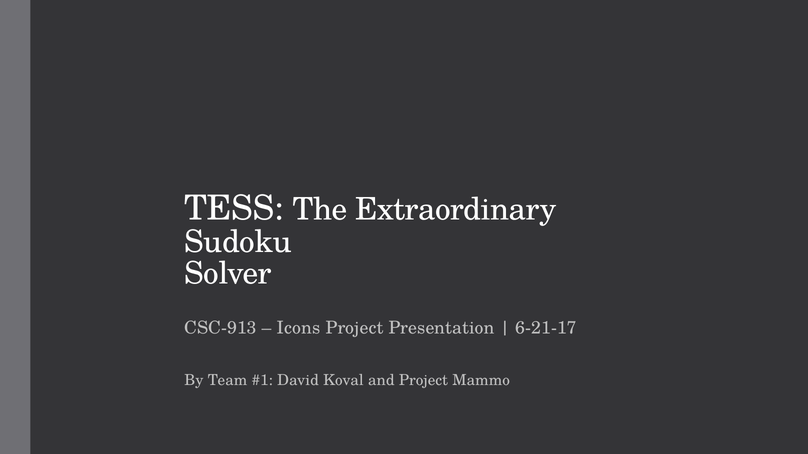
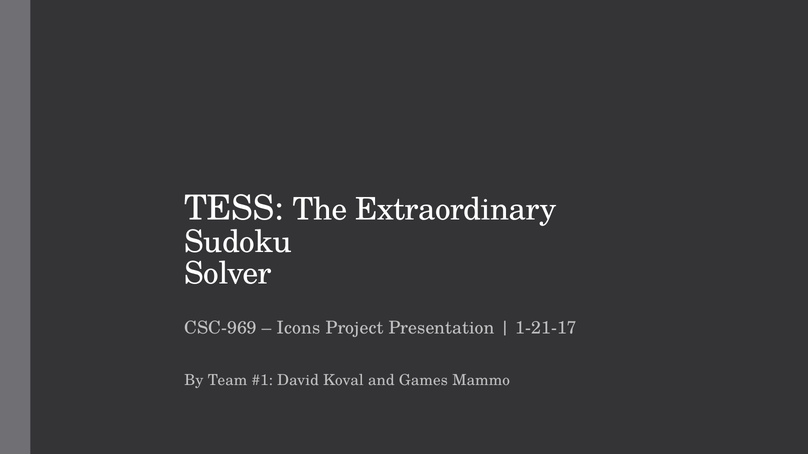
CSC-913: CSC-913 -> CSC-969
6-21-17: 6-21-17 -> 1-21-17
and Project: Project -> Games
